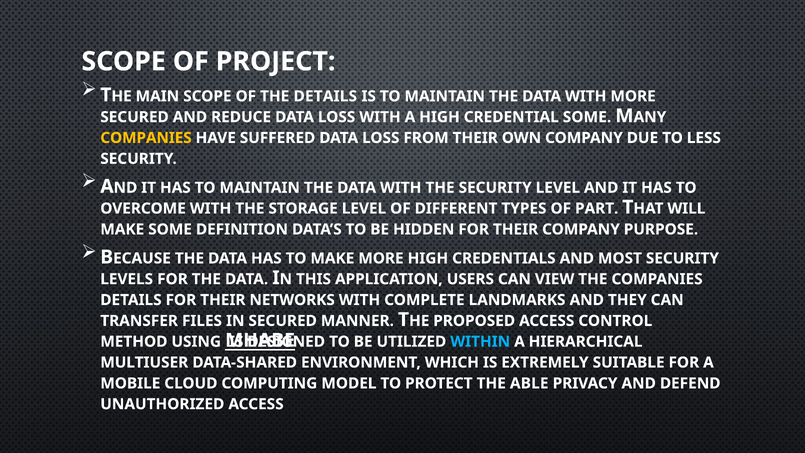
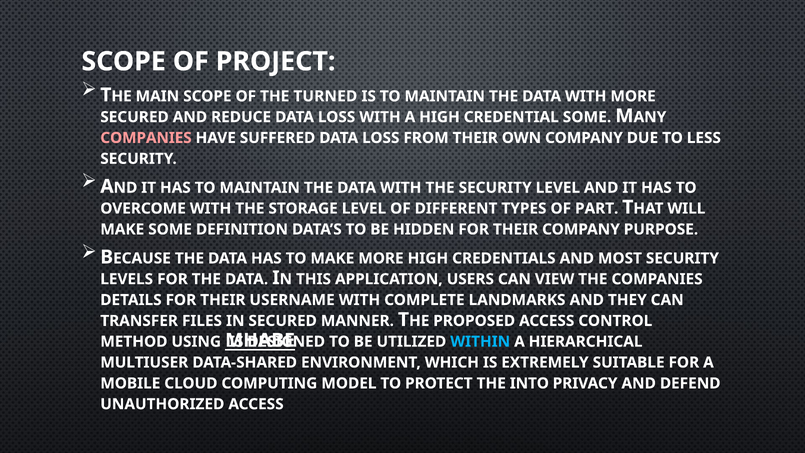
THE DETAILS: DETAILS -> TURNED
COMPANIES at (146, 138) colour: yellow -> pink
NETWORKS: NETWORKS -> USERNAME
ABLE: ABLE -> INTO
